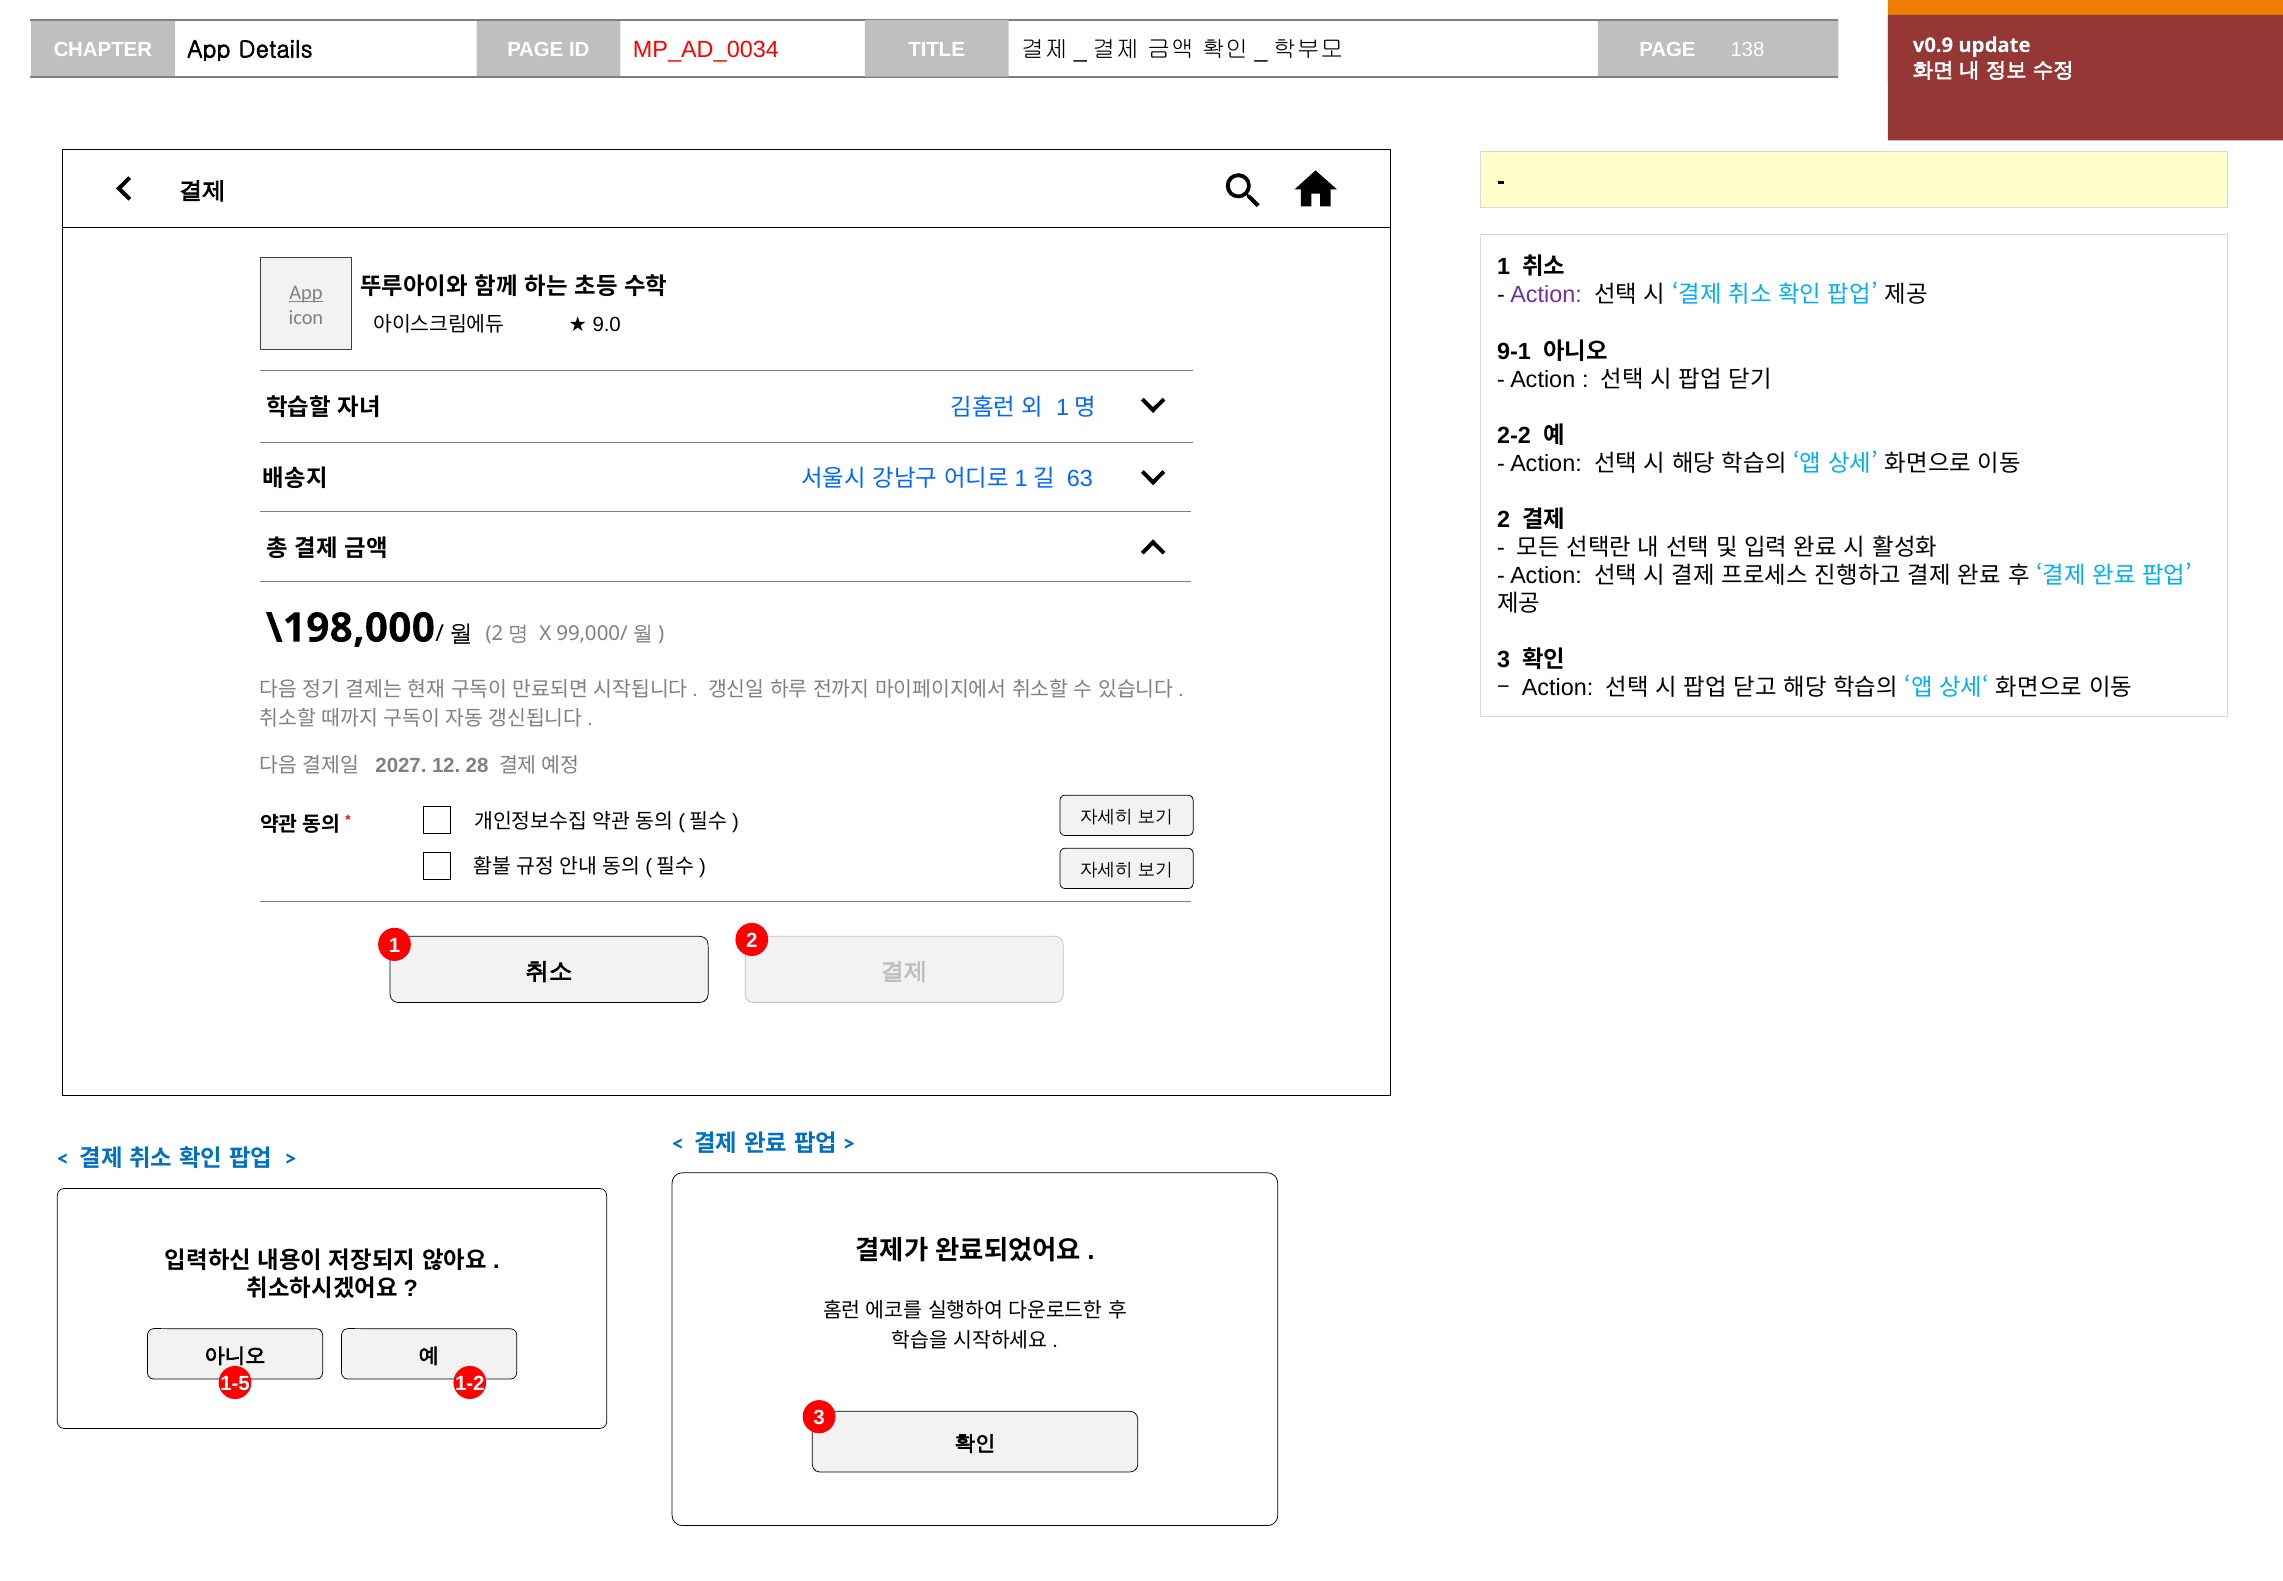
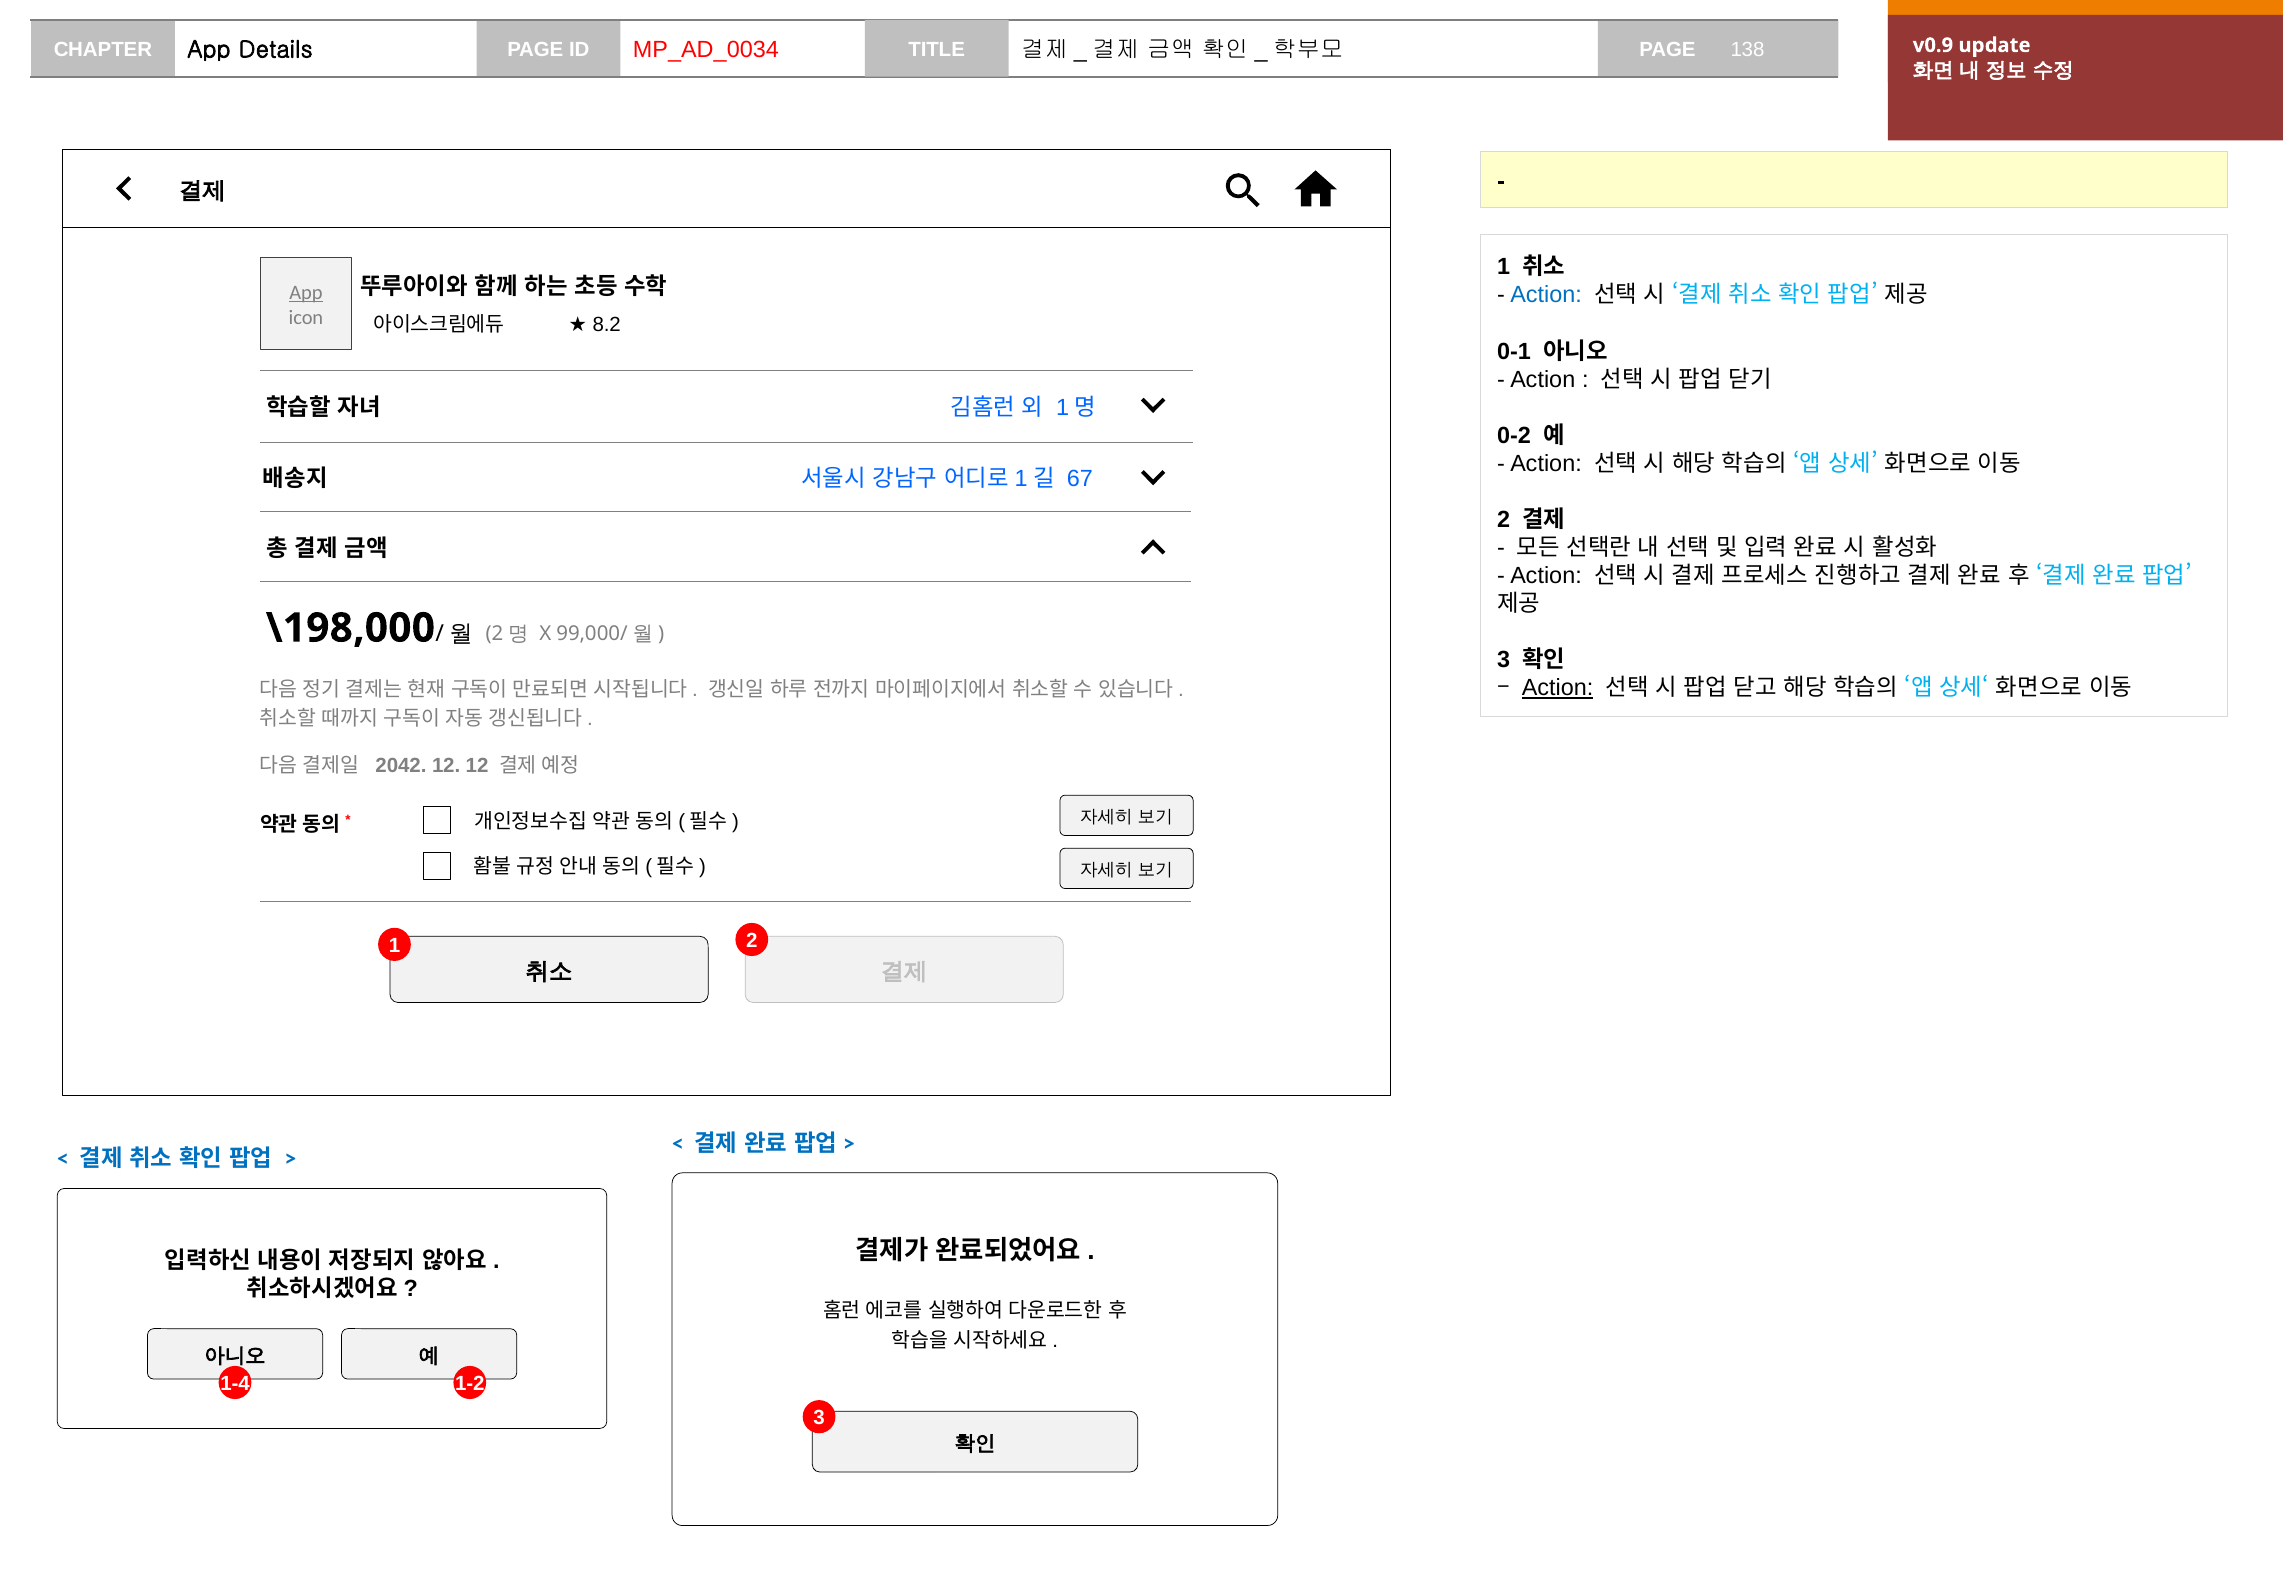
Action at (1546, 295) colour: purple -> blue
9.0: 9.0 -> 8.2
9-1: 9-1 -> 0-1
2-2: 2-2 -> 0-2
63: 63 -> 67
Action at (1558, 688) underline: none -> present
2027: 2027 -> 2042
12 28: 28 -> 12
1-5: 1-5 -> 1-4
